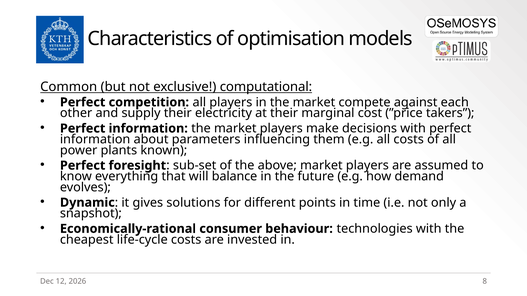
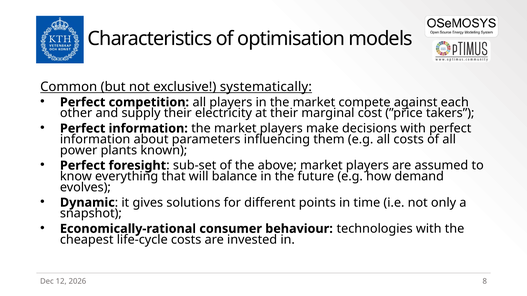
computational: computational -> systematically
